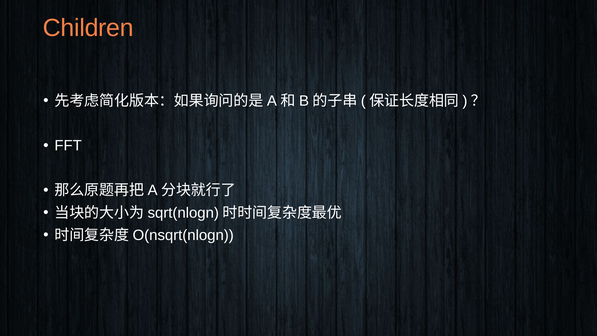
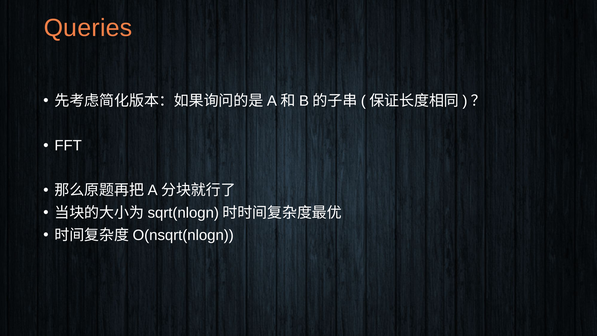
Children: Children -> Queries
